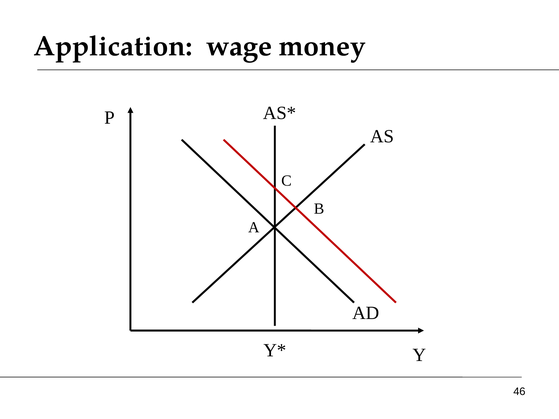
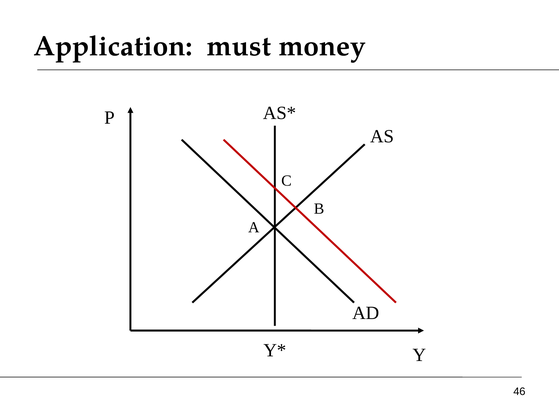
wage: wage -> must
